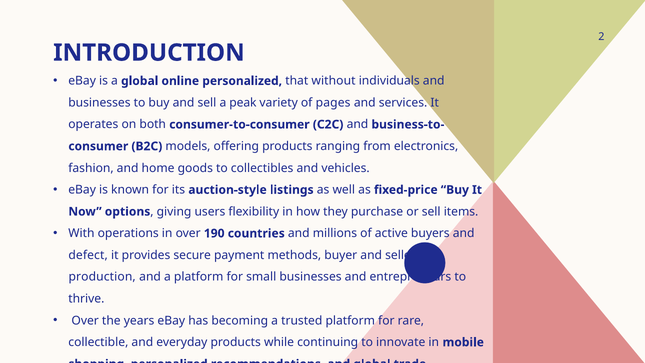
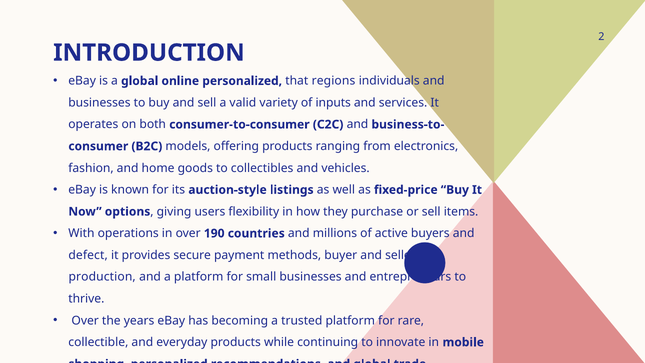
without: without -> regions
peak: peak -> valid
pages: pages -> inputs
